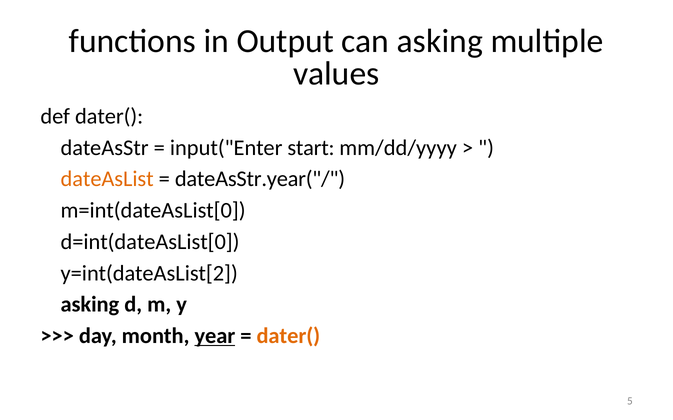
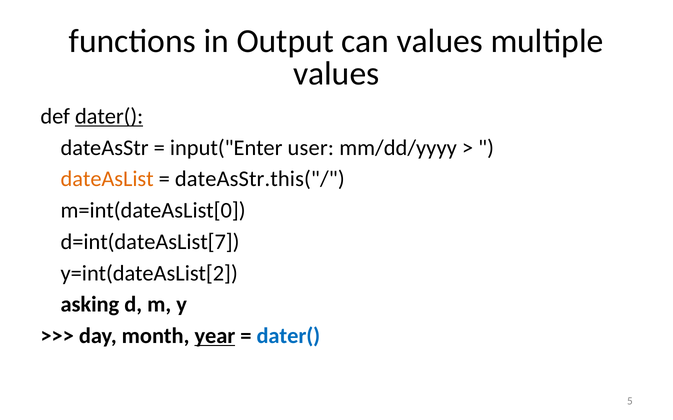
can asking: asking -> values
dater( at (109, 117) underline: none -> present
start: start -> user
dateAsStr.year("/: dateAsStr.year("/ -> dateAsStr.this("/
d=int(dateAsList[0: d=int(dateAsList[0 -> d=int(dateAsList[7
dater( at (288, 336) colour: orange -> blue
